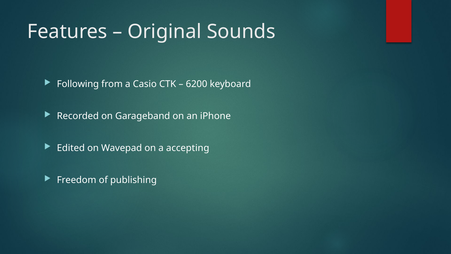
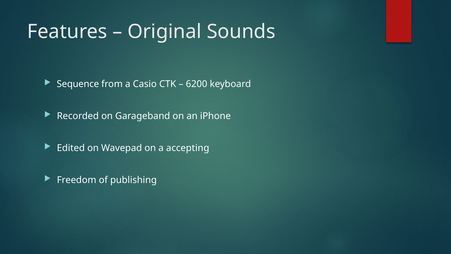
Following: Following -> Sequence
